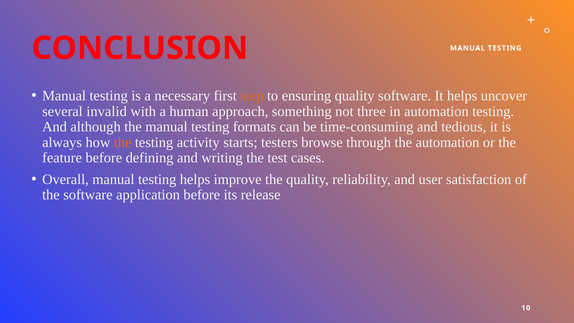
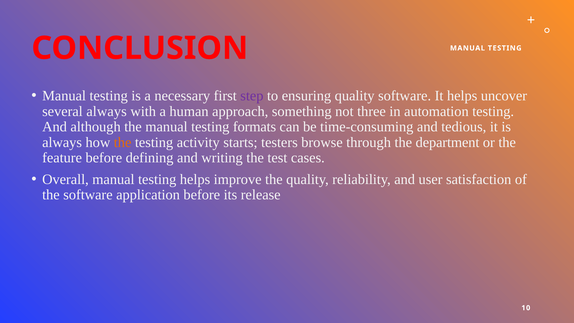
step colour: orange -> purple
several invalid: invalid -> always
the automation: automation -> department
